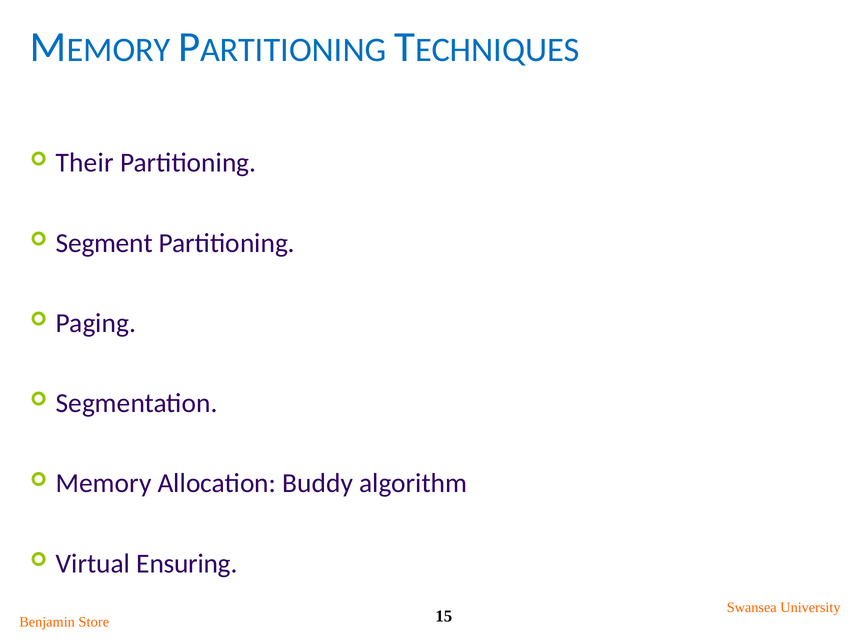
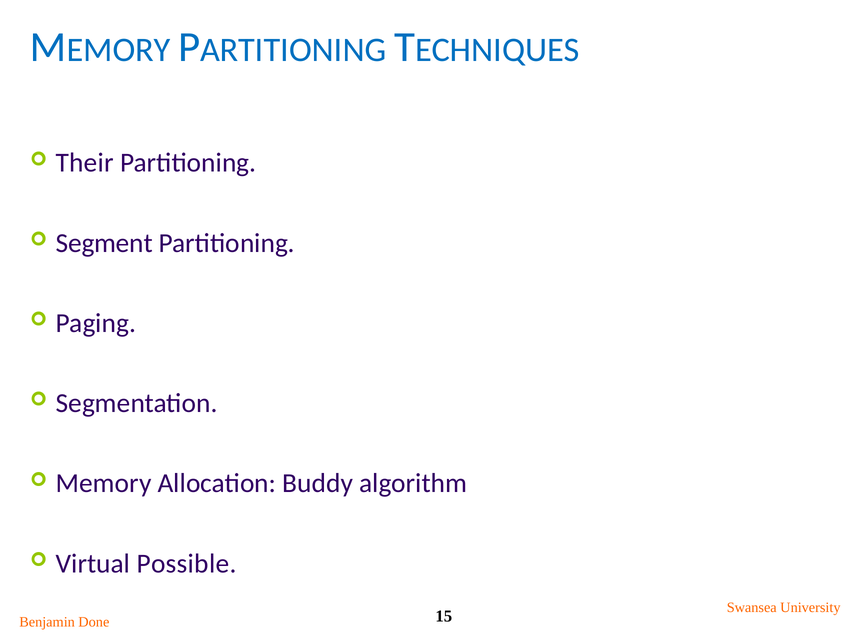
Ensuring: Ensuring -> Possible
Store: Store -> Done
